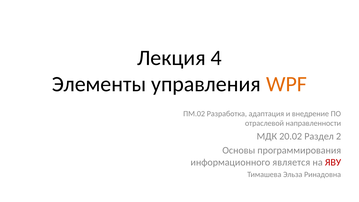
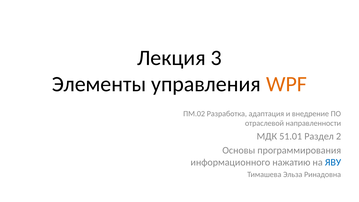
4: 4 -> 3
20.02: 20.02 -> 51.01
является: является -> нажатию
ЯВУ colour: red -> blue
